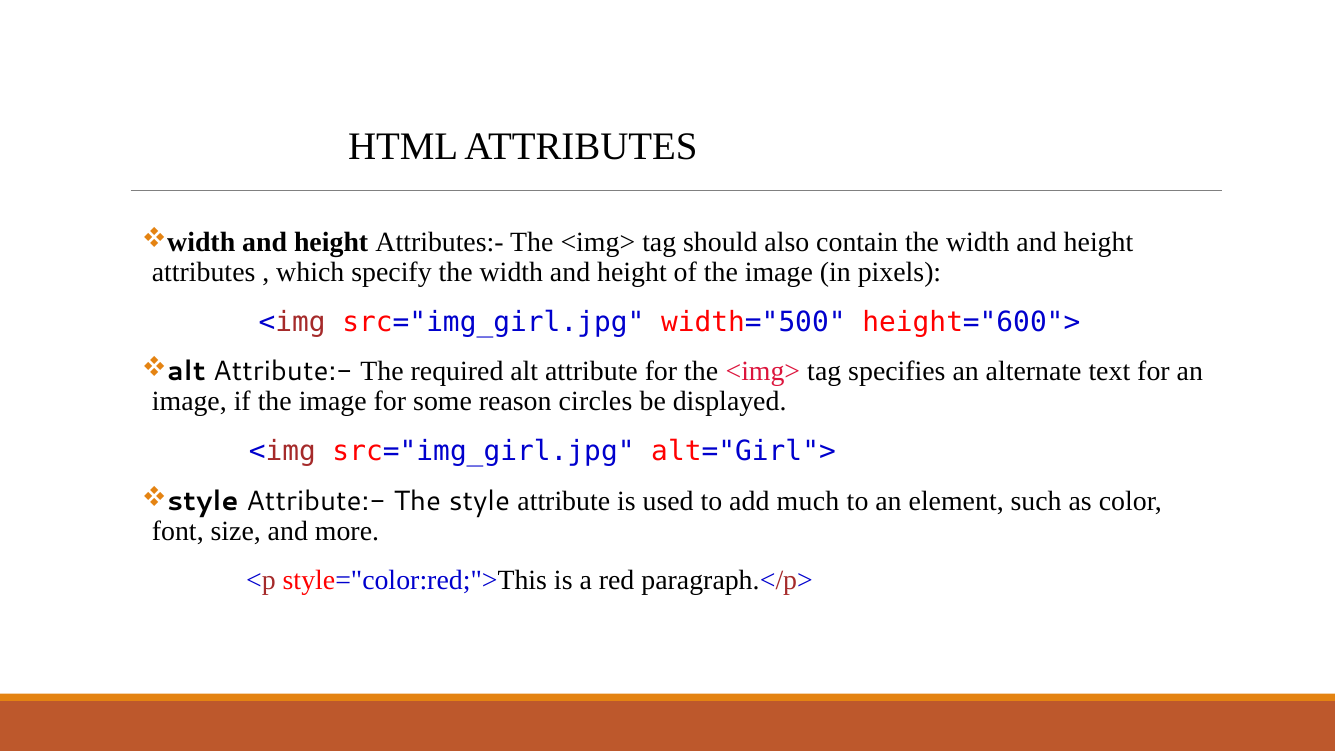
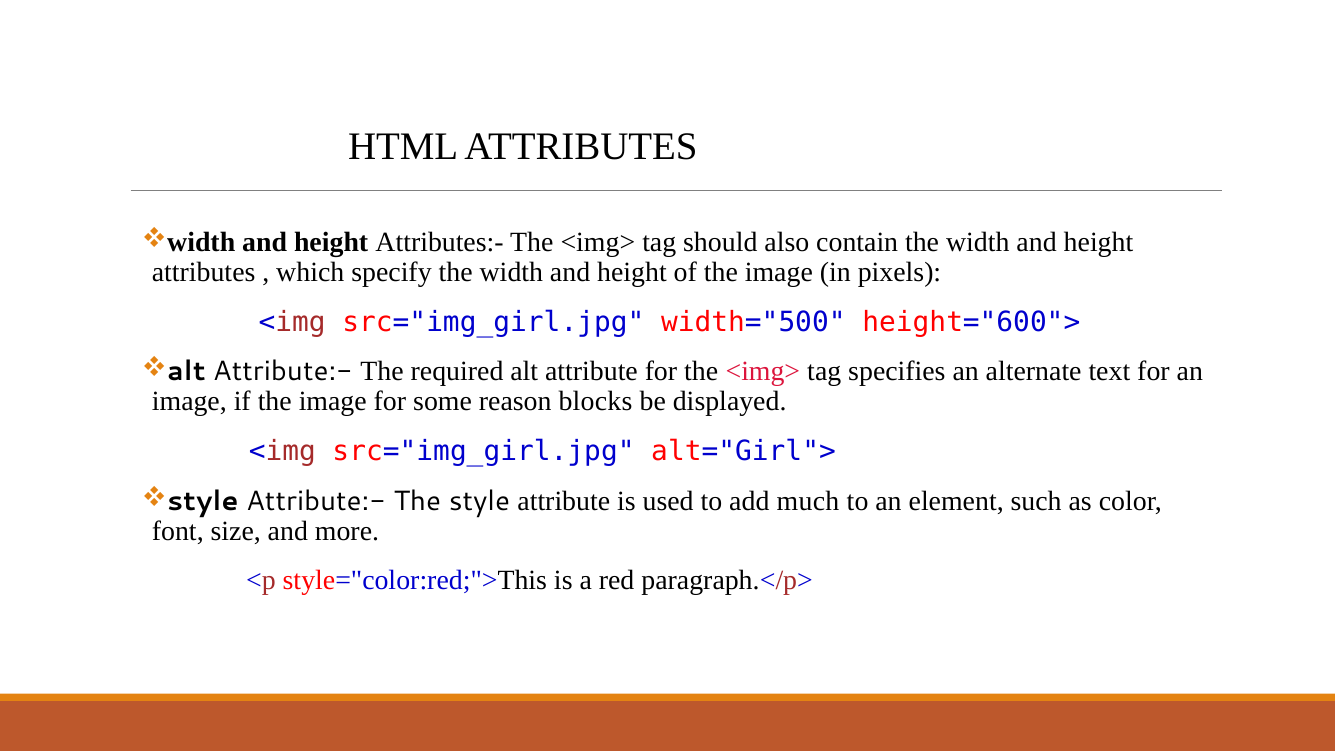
circles: circles -> blocks
